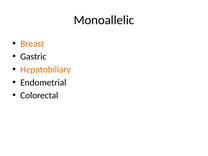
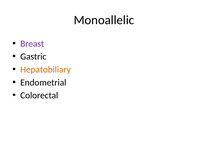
Breast colour: orange -> purple
